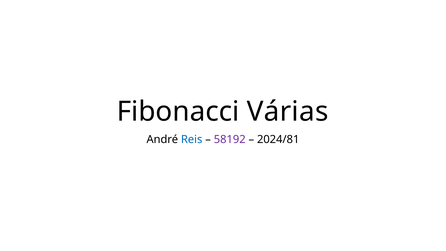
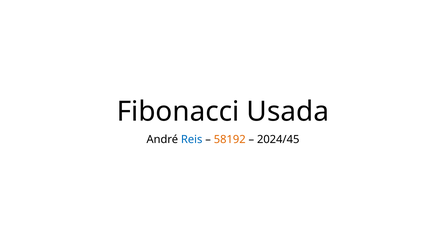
Várias: Várias -> Usada
58192 colour: purple -> orange
2024/81: 2024/81 -> 2024/45
